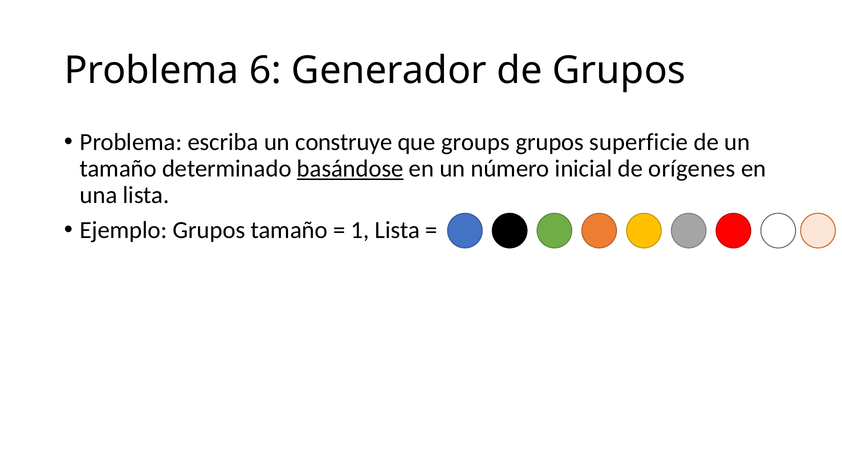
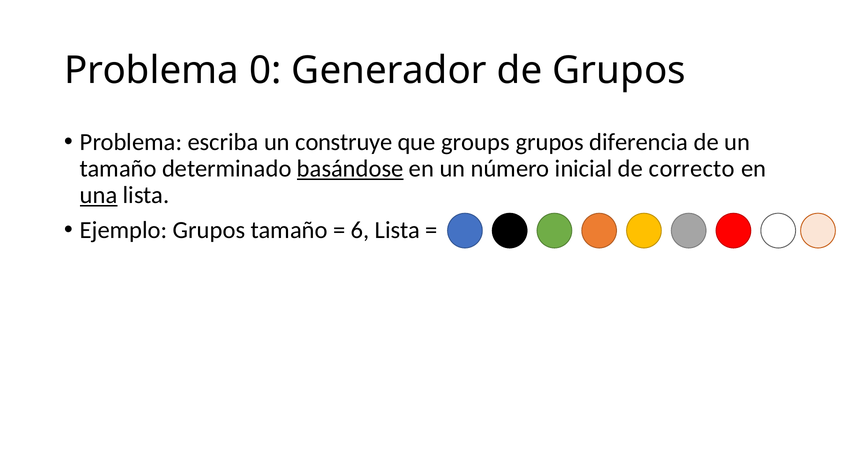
6: 6 -> 0
superficie: superficie -> diferencia
orígenes: orígenes -> correcto
una underline: none -> present
1: 1 -> 6
